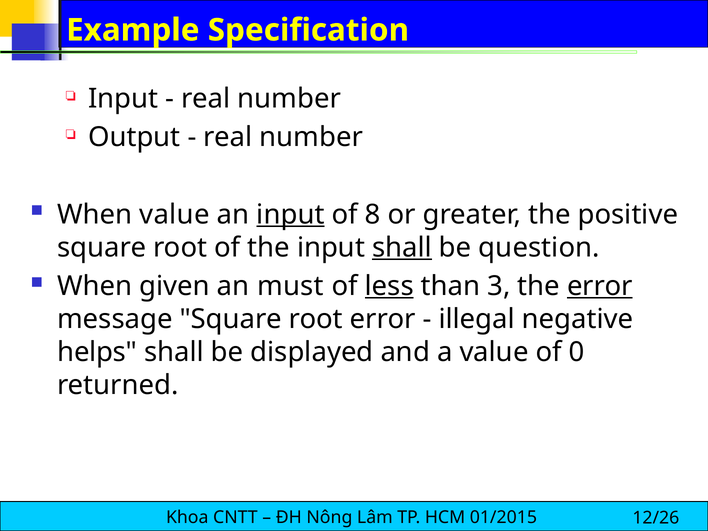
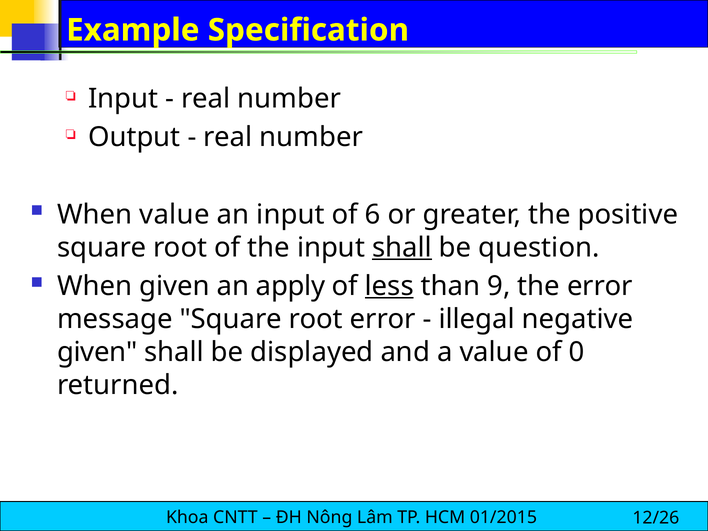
input at (291, 214) underline: present -> none
8: 8 -> 6
must: must -> apply
3: 3 -> 9
error at (600, 286) underline: present -> none
helps at (97, 352): helps -> given
